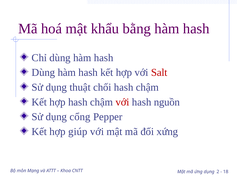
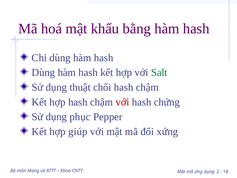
Salt colour: red -> green
nguồn: nguồn -> chứng
cổng: cổng -> phục
